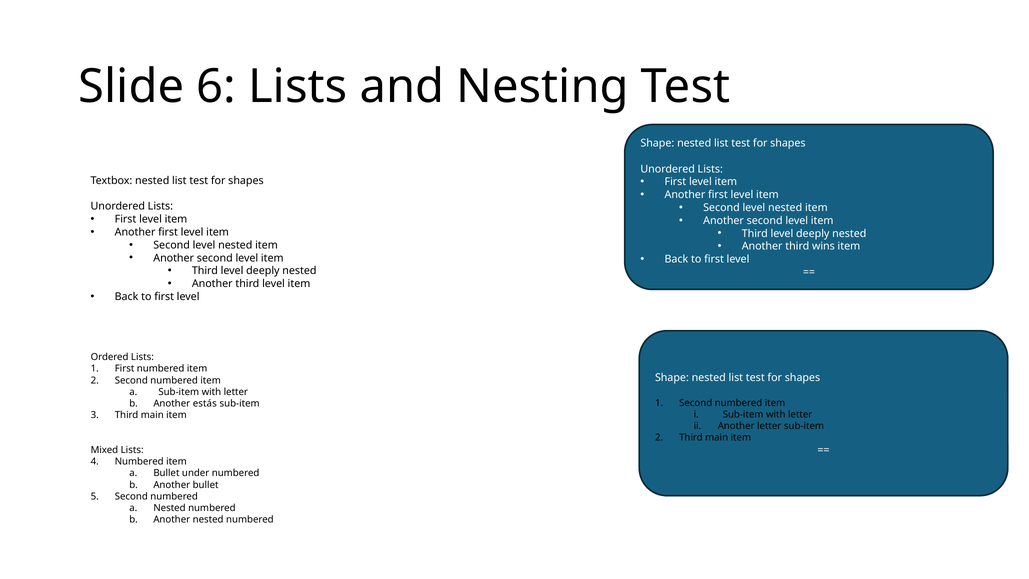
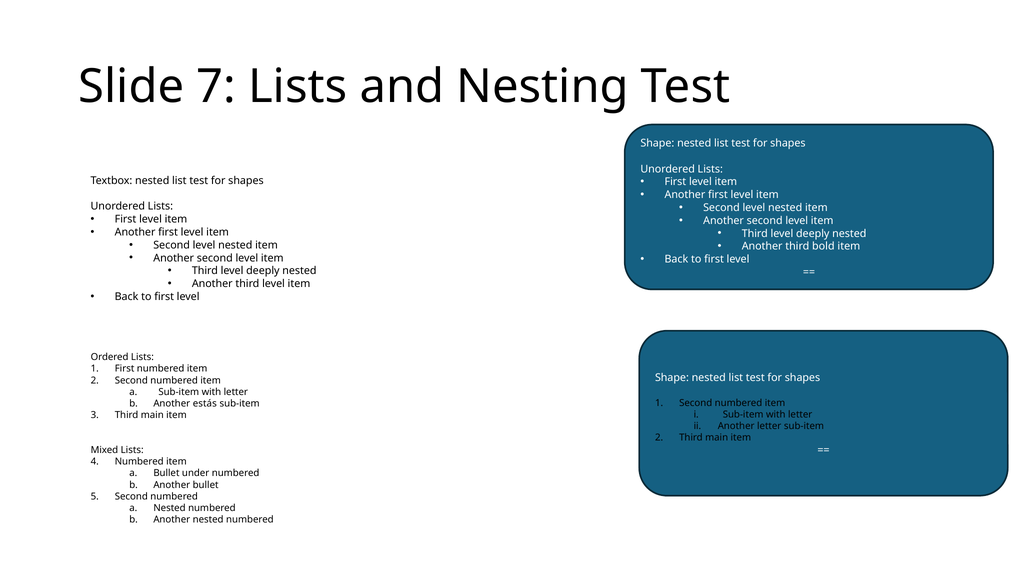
6: 6 -> 7
wins: wins -> bold
